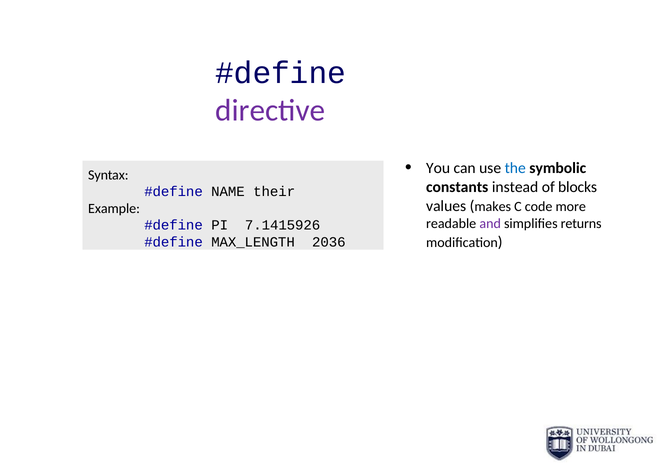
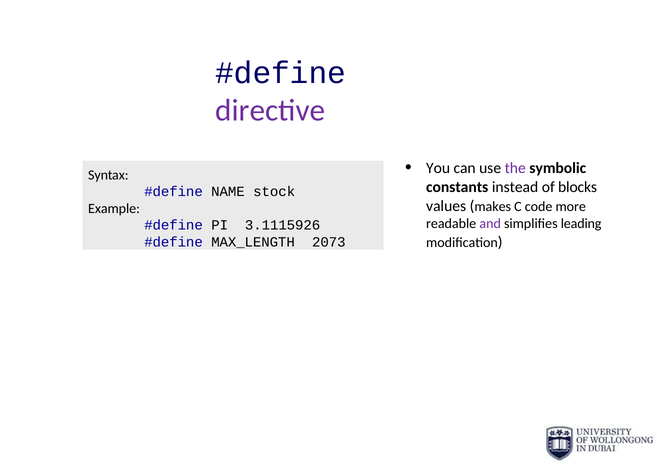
the colour: blue -> purple
their: their -> stock
returns: returns -> leading
7.1415926: 7.1415926 -> 3.1115926
2036: 2036 -> 2073
